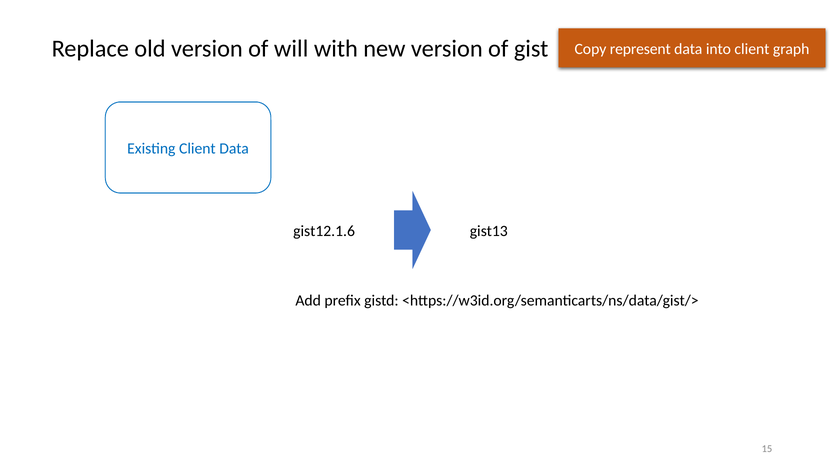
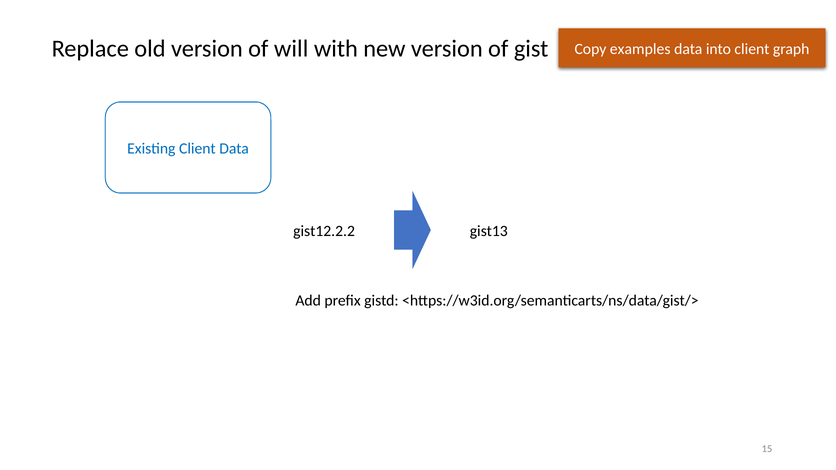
represent: represent -> examples
gist12.1.6: gist12.1.6 -> gist12.2.2
